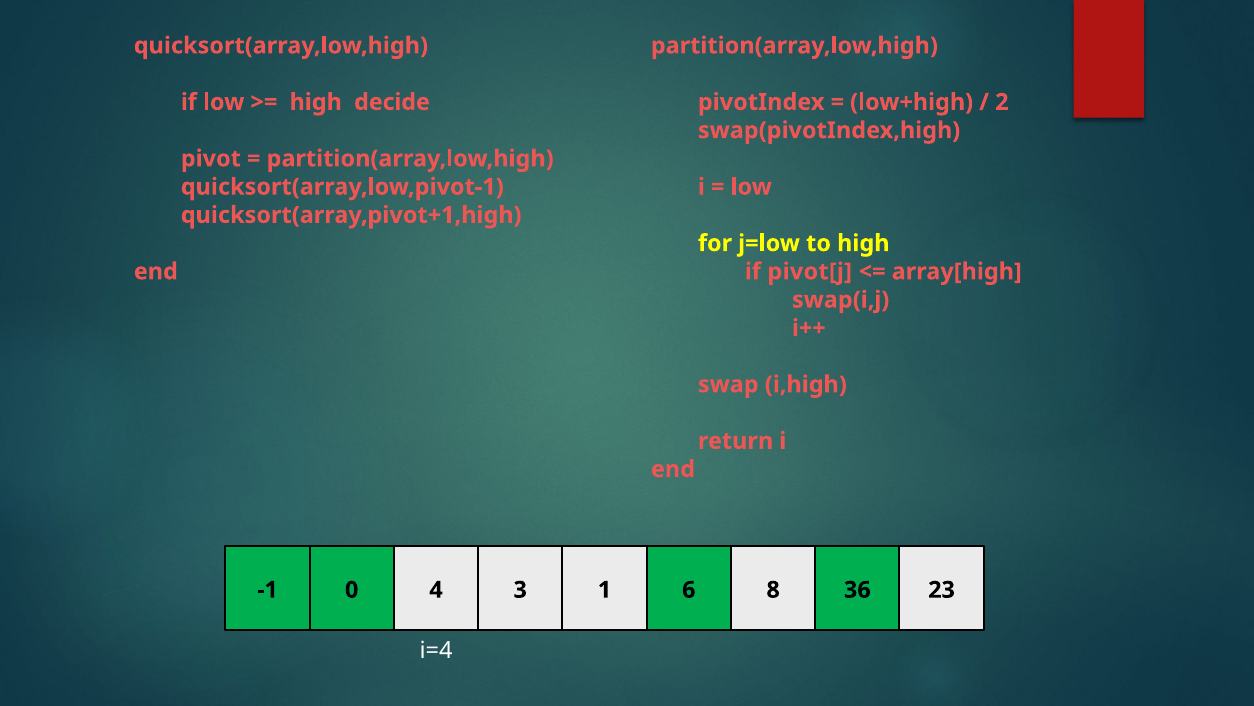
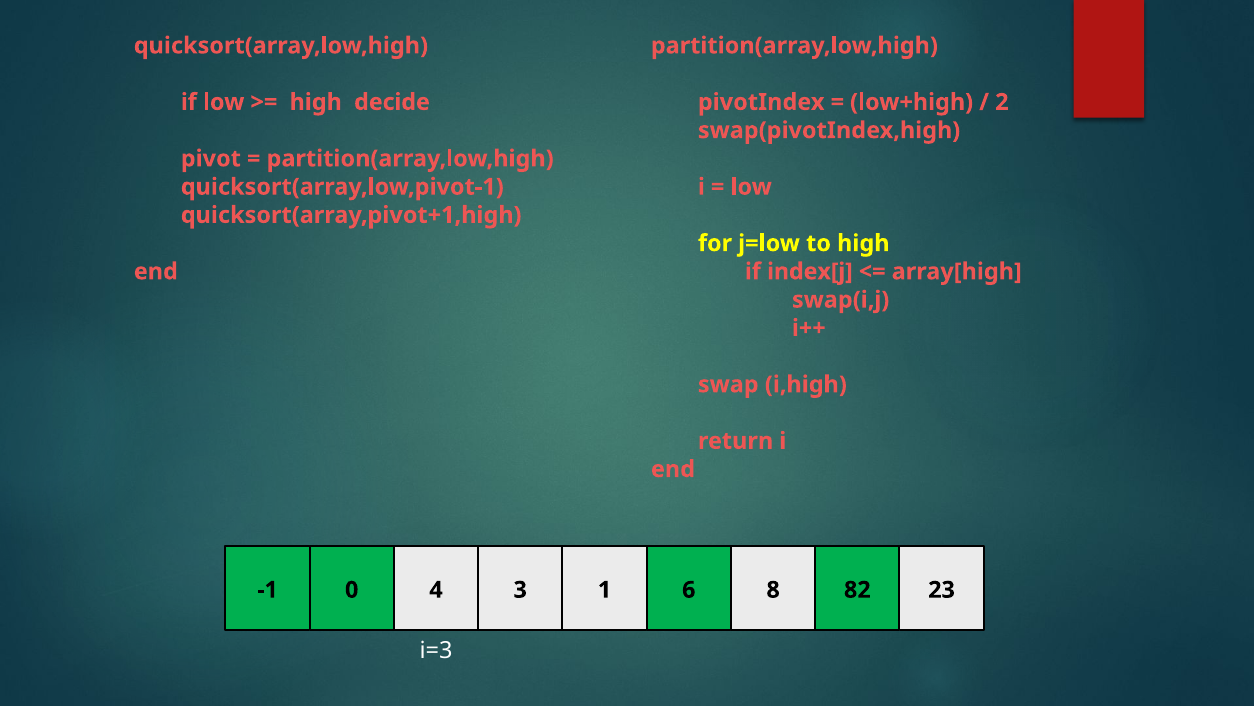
pivot[j: pivot[j -> index[j
36: 36 -> 82
i=4: i=4 -> i=3
